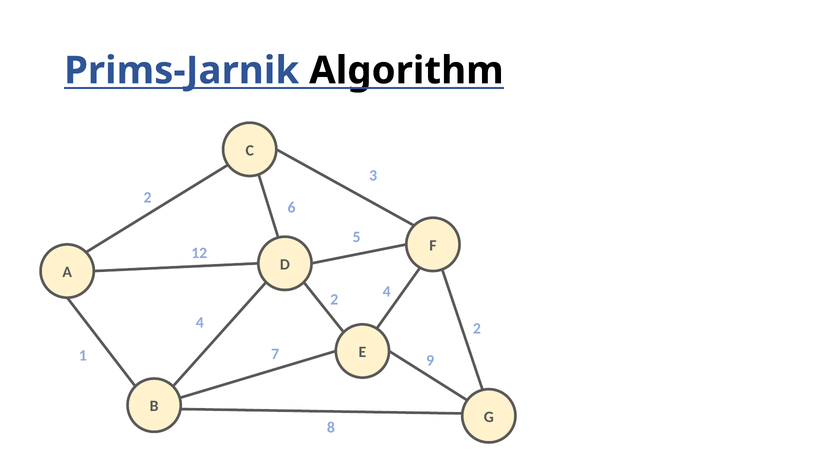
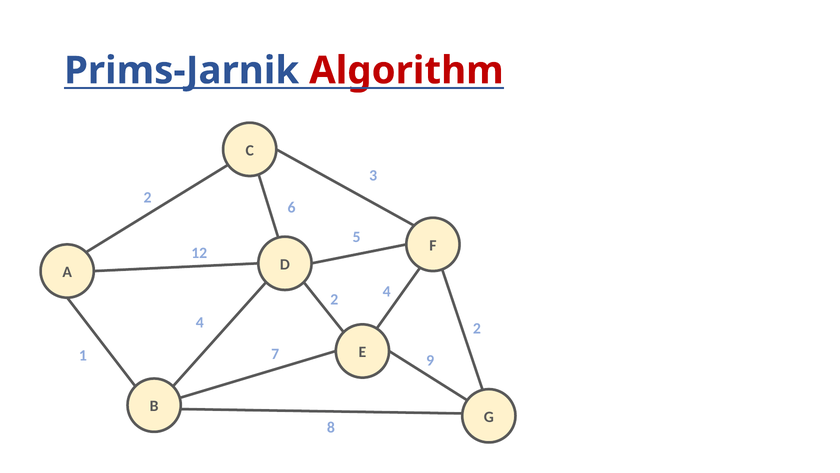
Algorithm colour: black -> red
